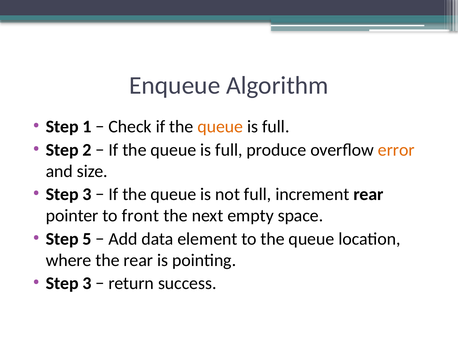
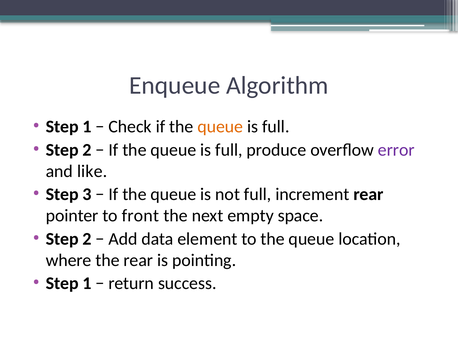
error colour: orange -> purple
size: size -> like
5 at (87, 239): 5 -> 2
3 at (87, 284): 3 -> 1
